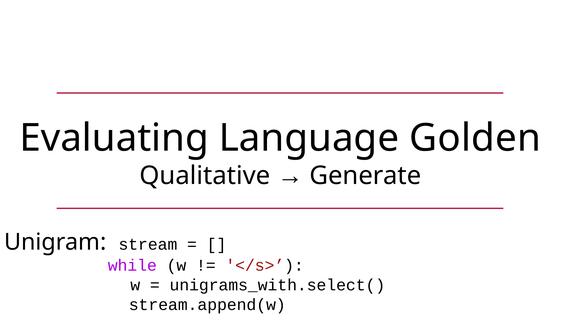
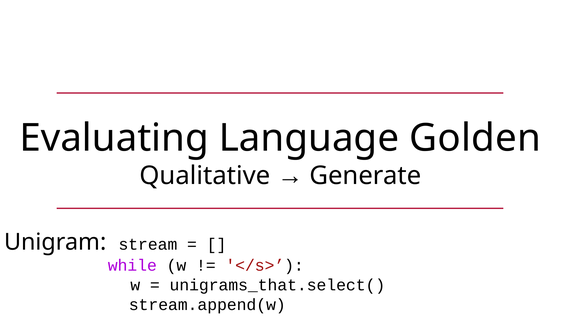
unigrams_with.select(: unigrams_with.select( -> unigrams_that.select(
